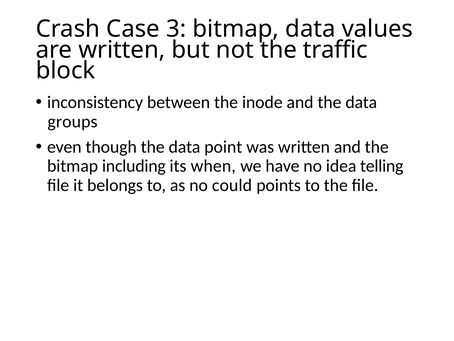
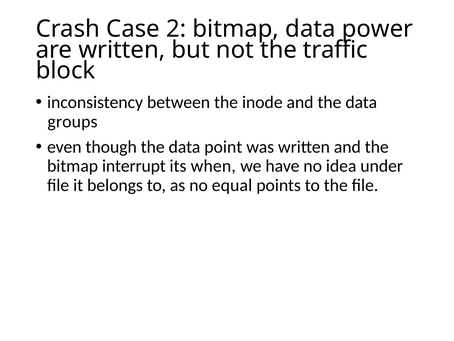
3: 3 -> 2
values: values -> power
including: including -> interrupt
telling: telling -> under
could: could -> equal
